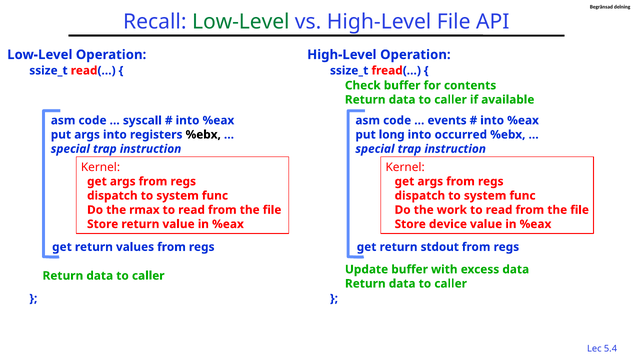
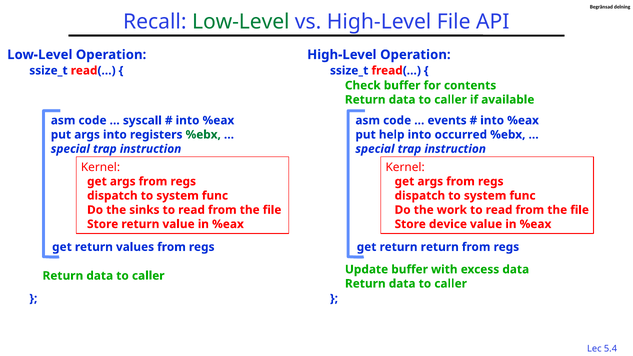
%ebx at (203, 135) colour: black -> green
long: long -> help
rmax: rmax -> sinks
return stdout: stdout -> return
